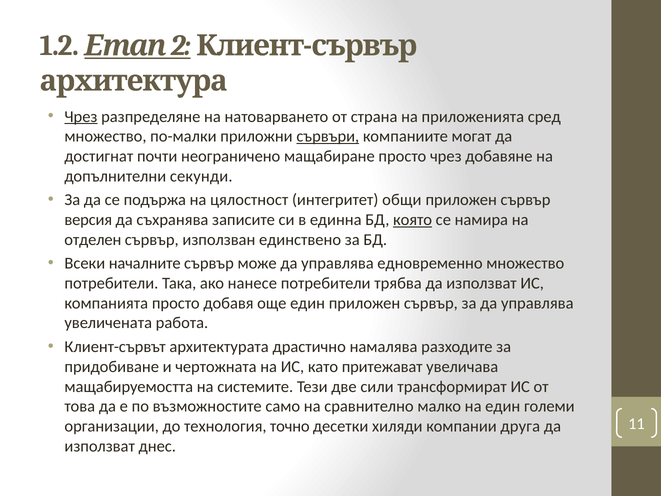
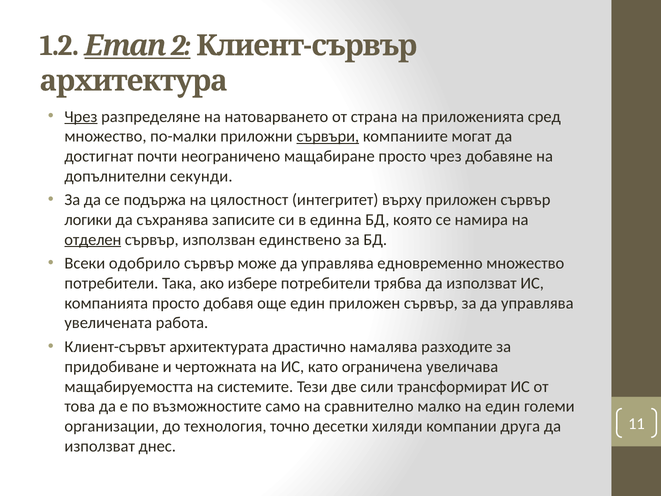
общи: общи -> върху
версия: версия -> логики
която underline: present -> none
отделен underline: none -> present
началните: началните -> одобрило
нанесе: нанесе -> избере
притежават: притежават -> ограничена
